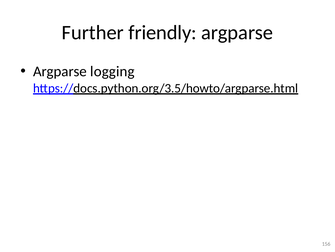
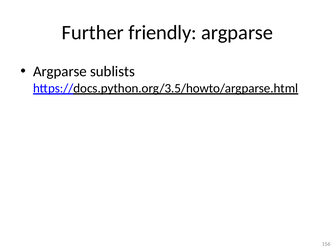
logging: logging -> sublists
